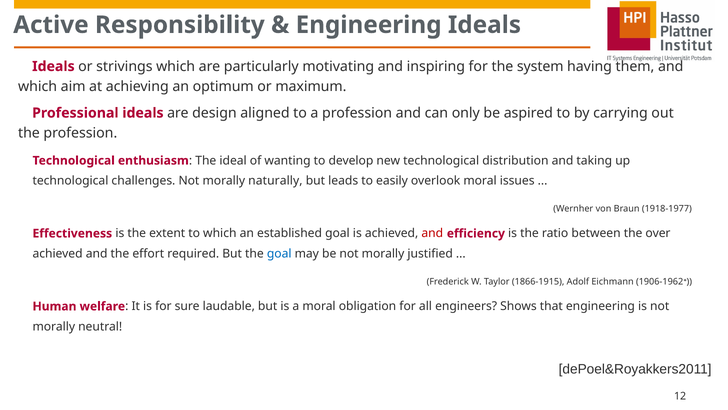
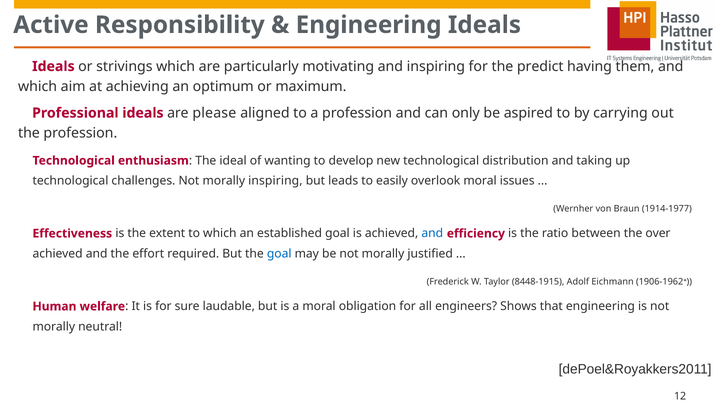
system: system -> predict
design: design -> please
morally naturally: naturally -> inspiring
1918-1977: 1918-1977 -> 1914-1977
and at (432, 233) colour: red -> blue
1866-1915: 1866-1915 -> 8448-1915
